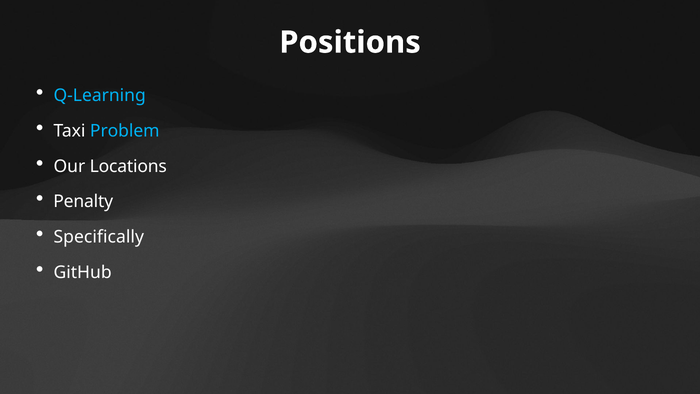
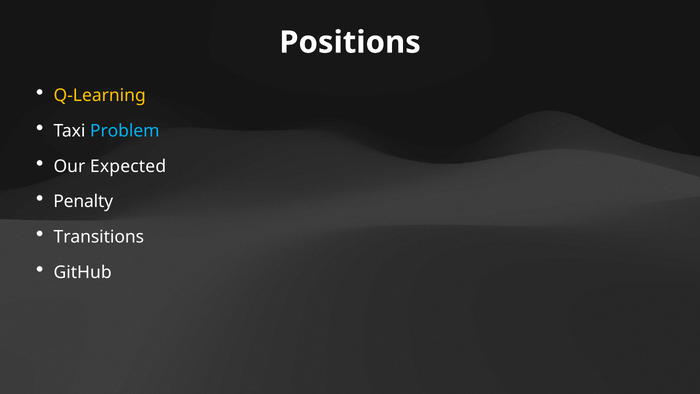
Q-Learning colour: light blue -> yellow
Locations: Locations -> Expected
Specifically: Specifically -> Transitions
